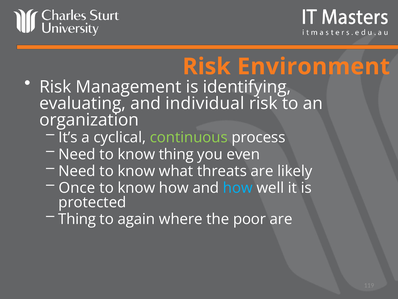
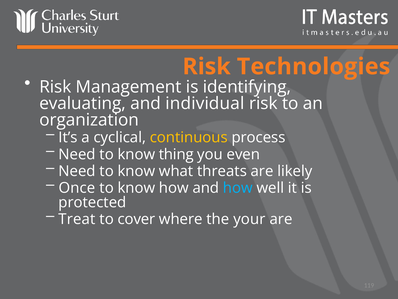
Environment: Environment -> Technologies
continuous colour: light green -> yellow
Thing at (77, 219): Thing -> Treat
again: again -> cover
poor: poor -> your
